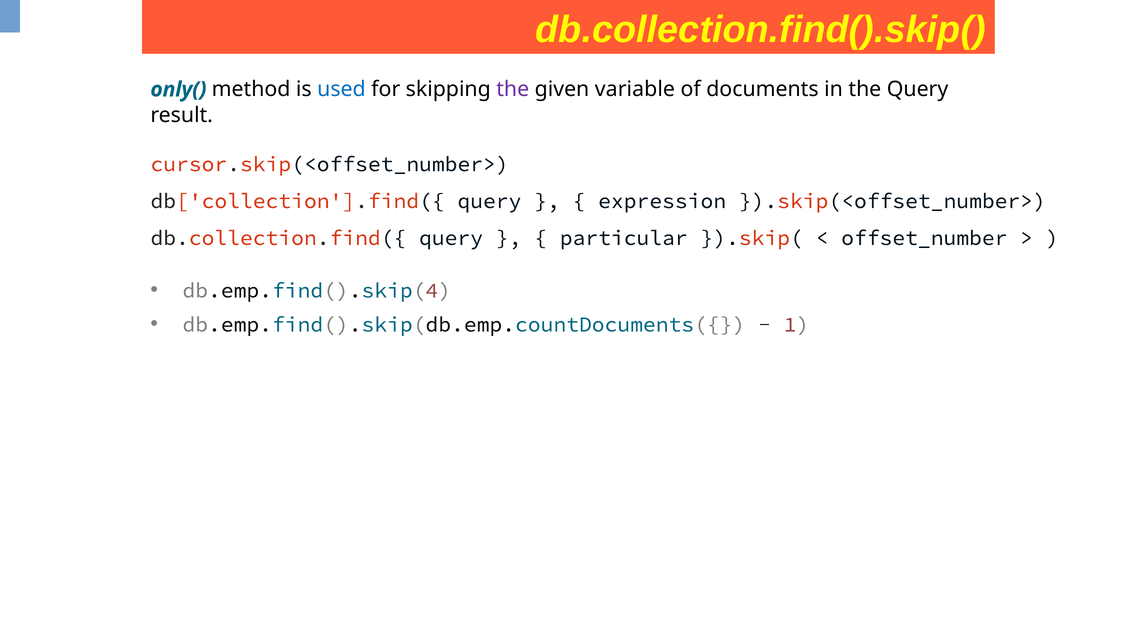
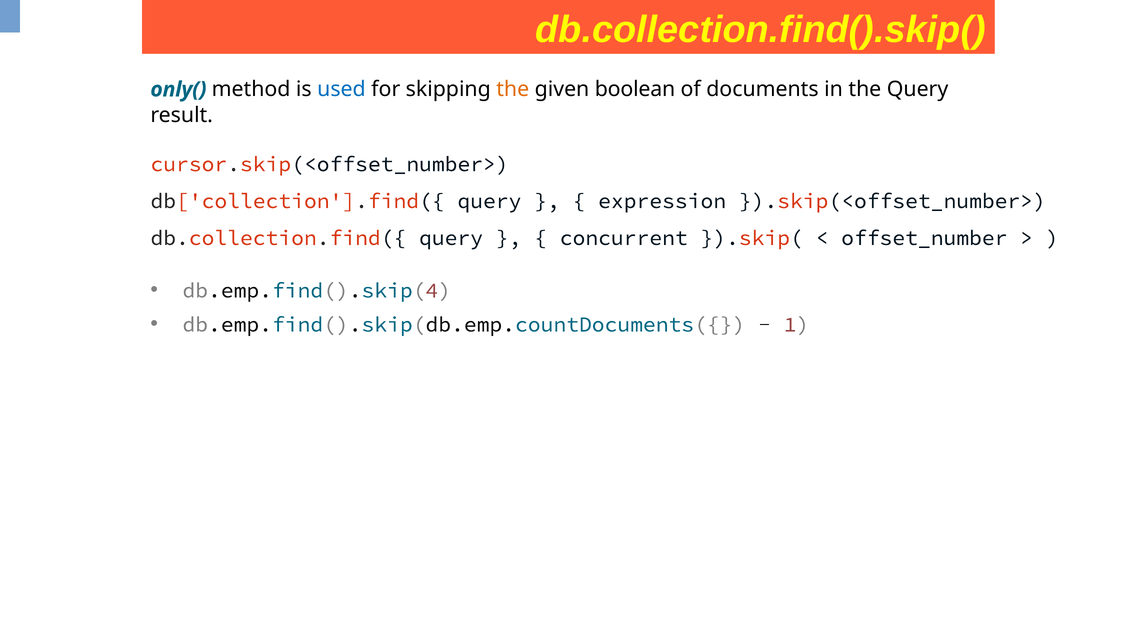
the at (513, 90) colour: purple -> orange
variable: variable -> boolean
particular: particular -> concurrent
